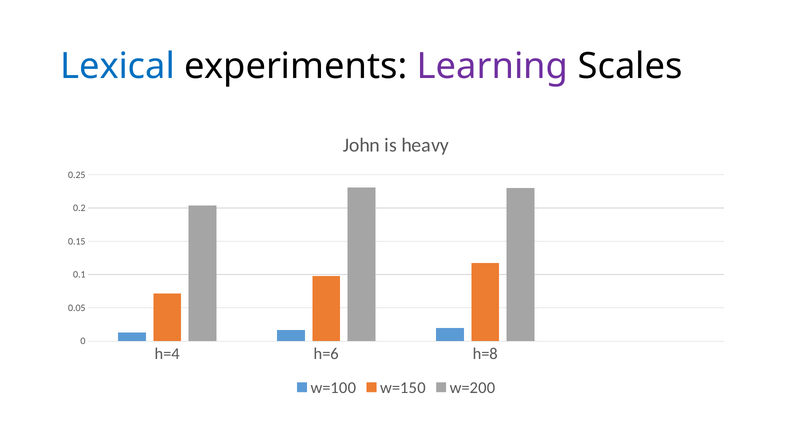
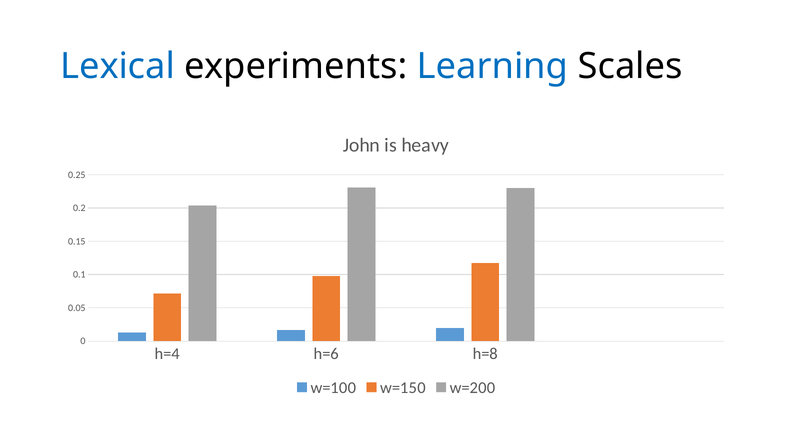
Learning colour: purple -> blue
